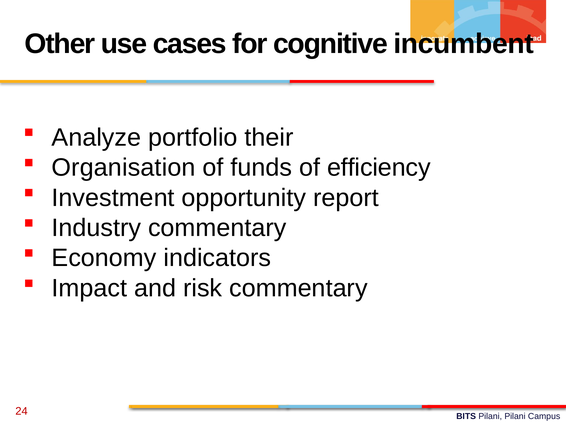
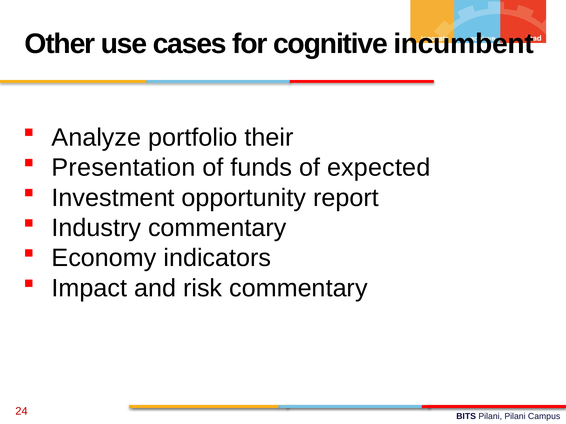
Organisation: Organisation -> Presentation
efficiency: efficiency -> expected
